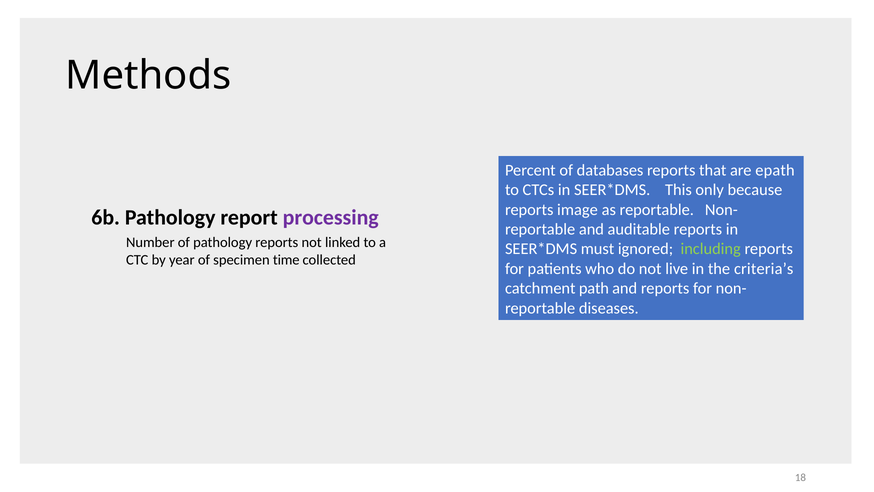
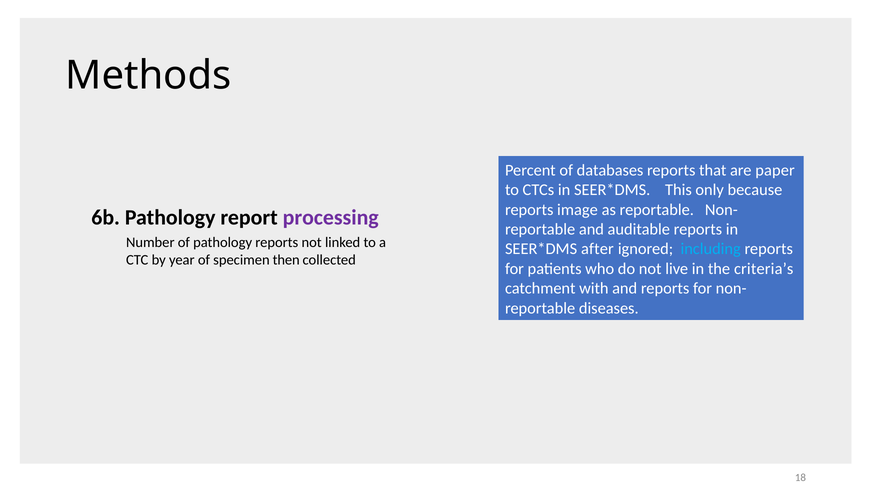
epath: epath -> paper
must: must -> after
including colour: light green -> light blue
time: time -> then
path: path -> with
